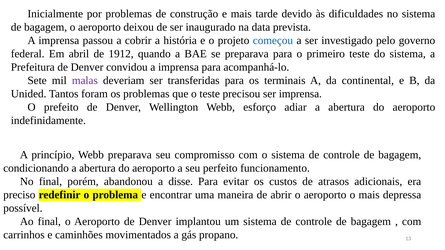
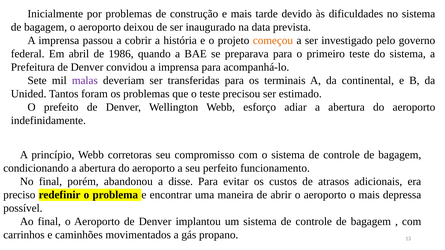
começou colour: blue -> orange
1912: 1912 -> 1986
ser imprensa: imprensa -> estimado
Webb preparava: preparava -> corretoras
